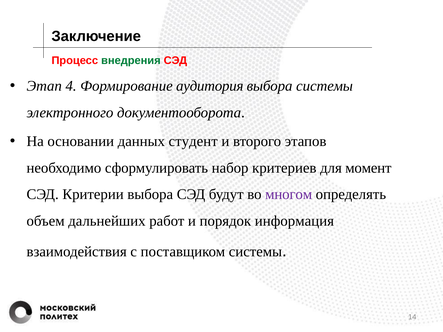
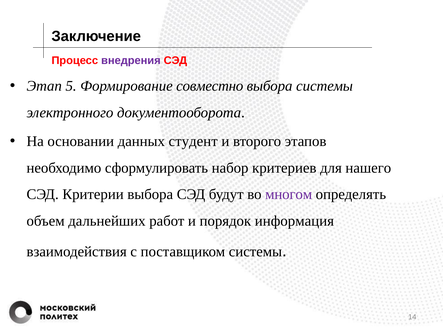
внедрения colour: green -> purple
4: 4 -> 5
аудитория: аудитория -> совместно
момент: момент -> нашего
